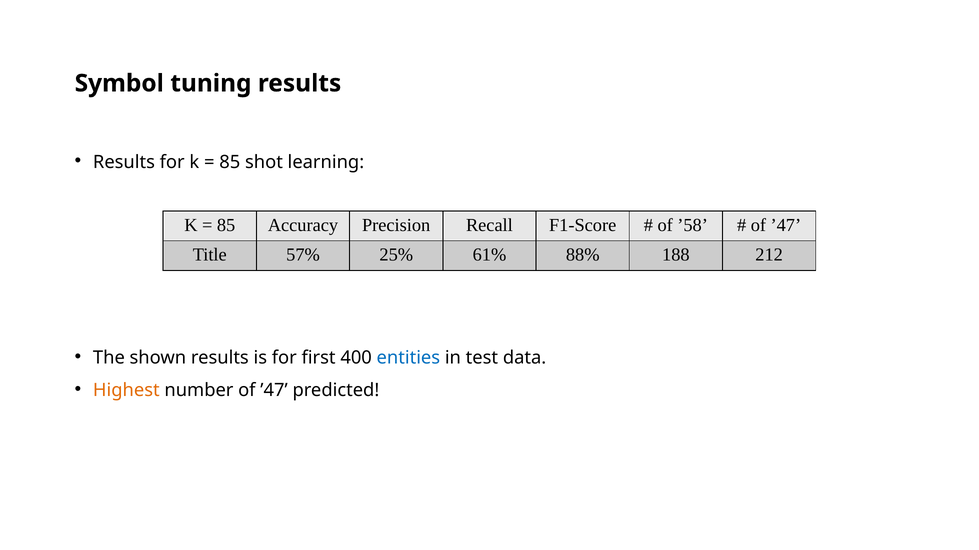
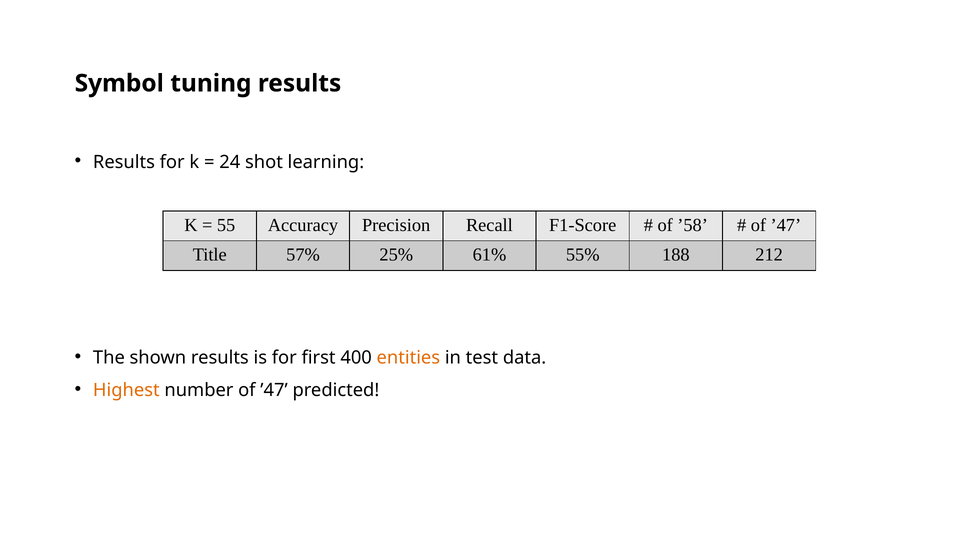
85 at (230, 162): 85 -> 24
85 at (226, 225): 85 -> 55
88%: 88% -> 55%
entities colour: blue -> orange
